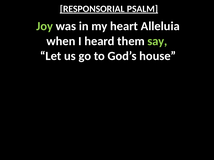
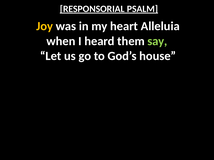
Joy colour: light green -> yellow
